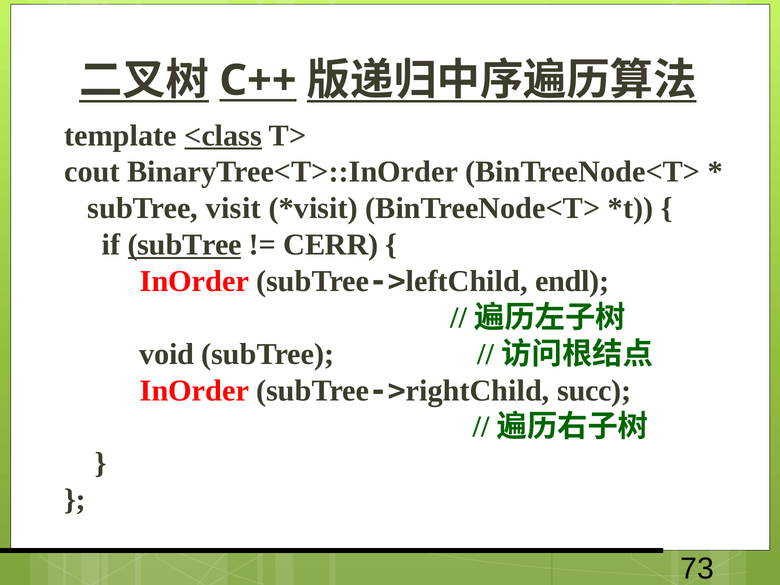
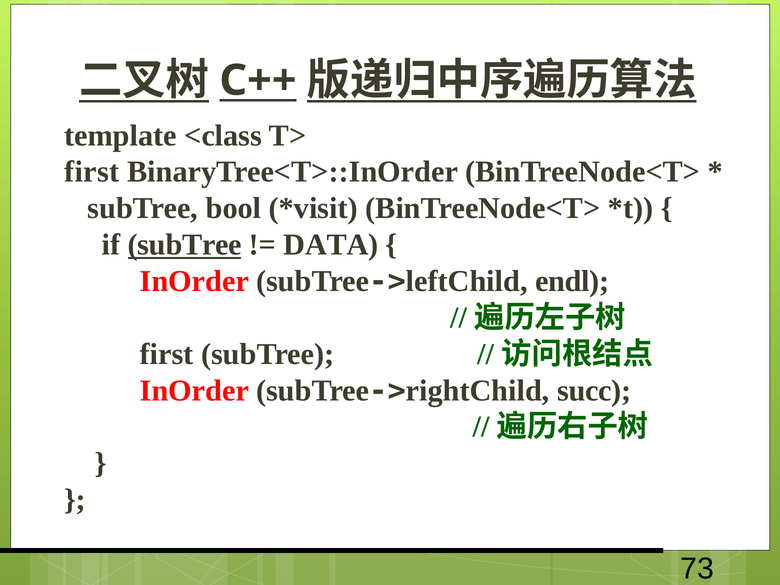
<class underline: present -> none
cout at (92, 172): cout -> first
visit: visit -> bool
CERR: CERR -> DATA
void at (167, 354): void -> first
